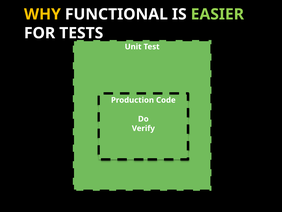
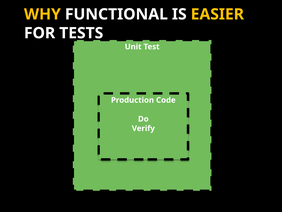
EASIER colour: light green -> yellow
